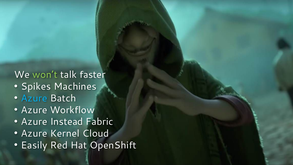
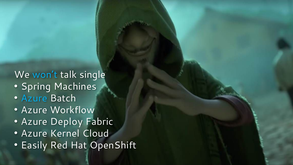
won’t colour: light green -> light blue
faster: faster -> single
Spikes: Spikes -> Spring
Instead: Instead -> Deploy
